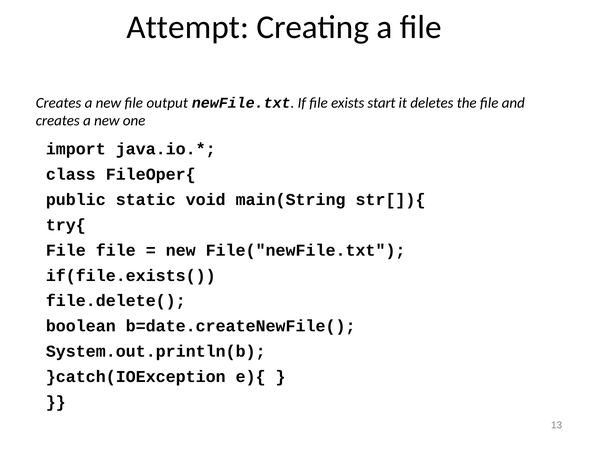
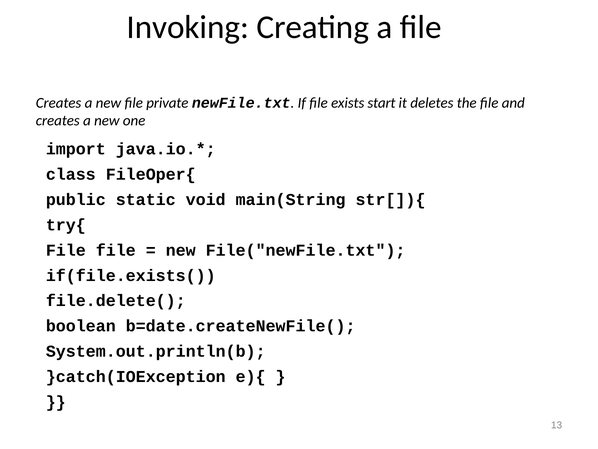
Attempt: Attempt -> Invoking
output: output -> private
